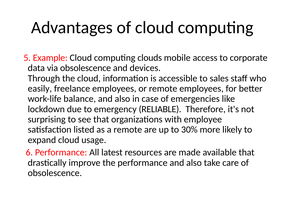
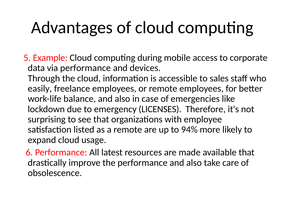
clouds: clouds -> during
via obsolescence: obsolescence -> performance
RELIABLE: RELIABLE -> LICENSES
30%: 30% -> 94%
